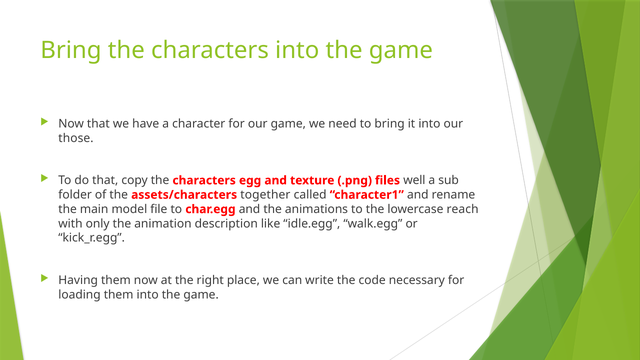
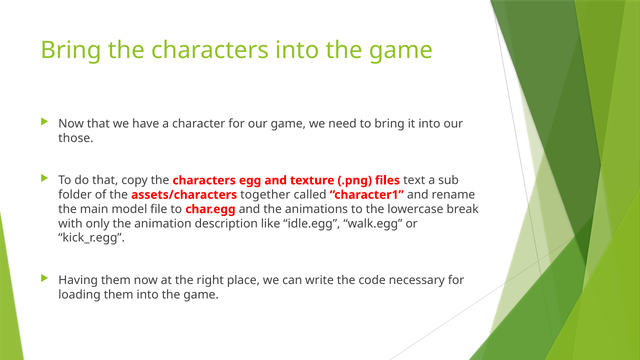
well: well -> text
reach: reach -> break
